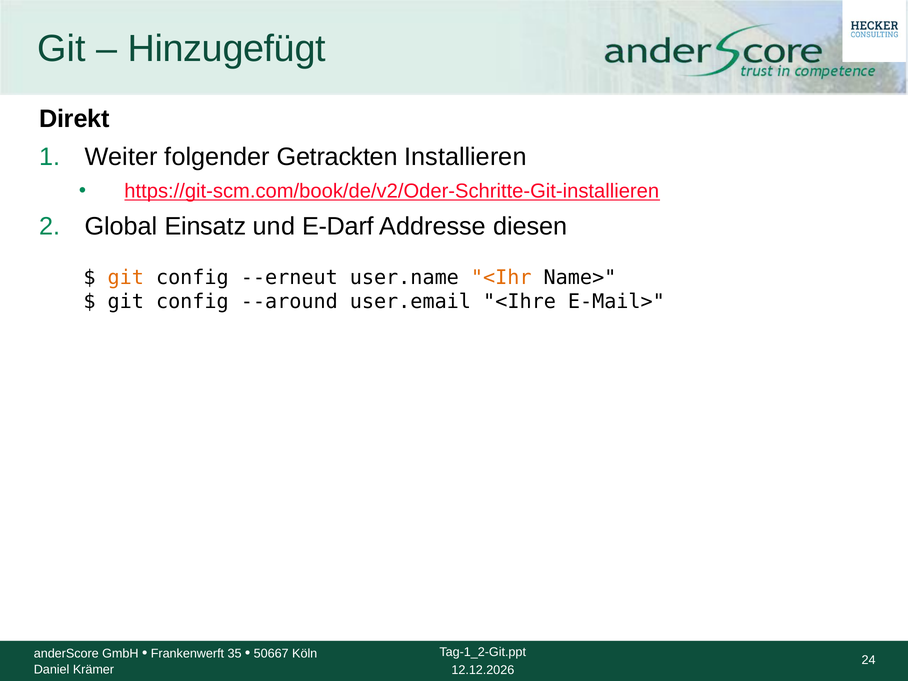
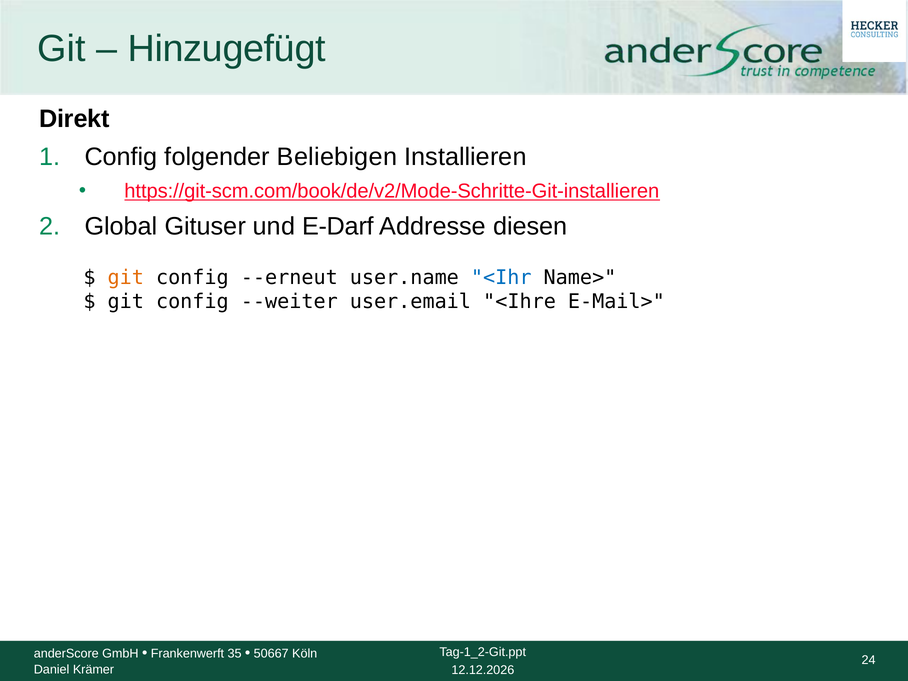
Weiter at (121, 157): Weiter -> Config
Getrackten: Getrackten -> Beliebigen
https://git-scm.com/book/de/v2/Oder-Schritte-Git-installieren: https://git-scm.com/book/de/v2/Oder-Schritte-Git-installieren -> https://git-scm.com/book/de/v2/Mode-Schritte-Git-installieren
Einsatz: Einsatz -> Gituser
<Ihr colour: orange -> blue
--around: --around -> --weiter
